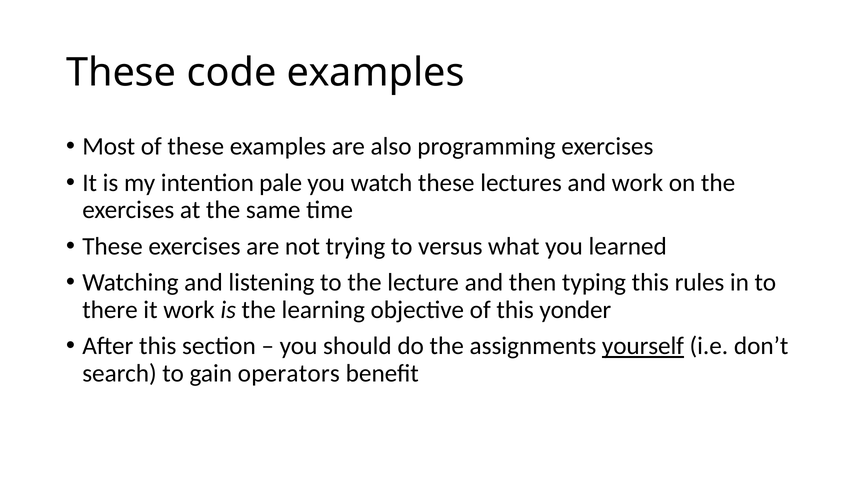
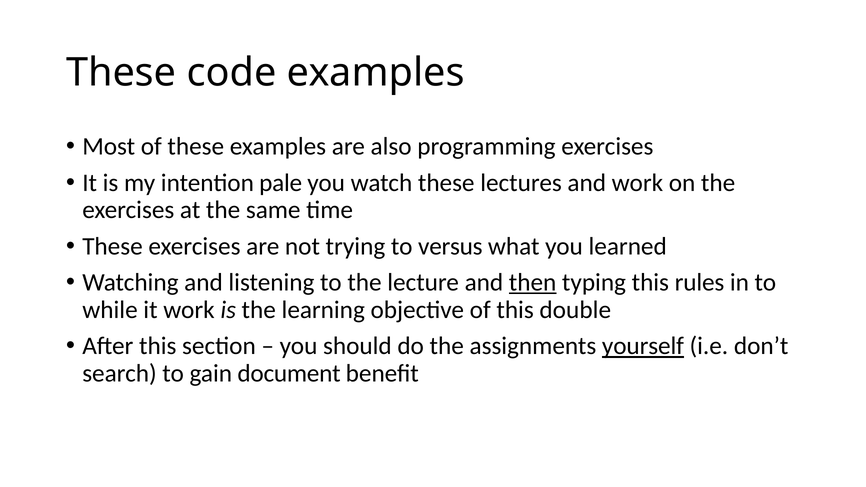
then underline: none -> present
there: there -> while
yonder: yonder -> double
operators: operators -> document
